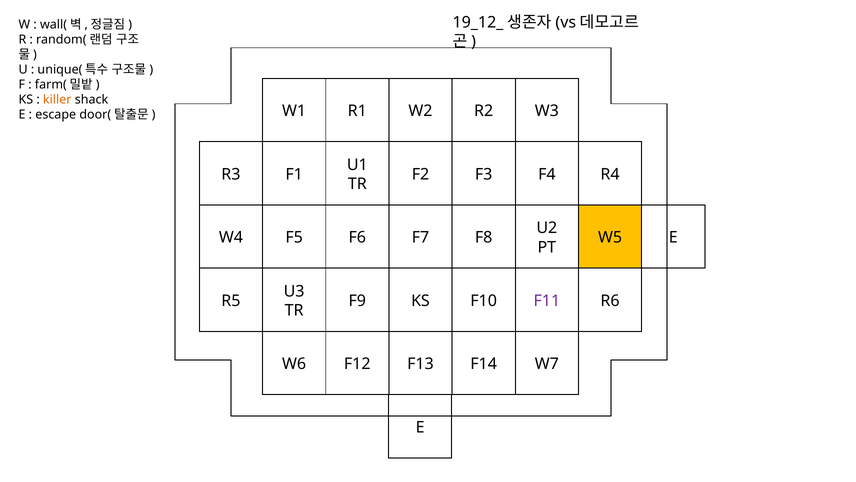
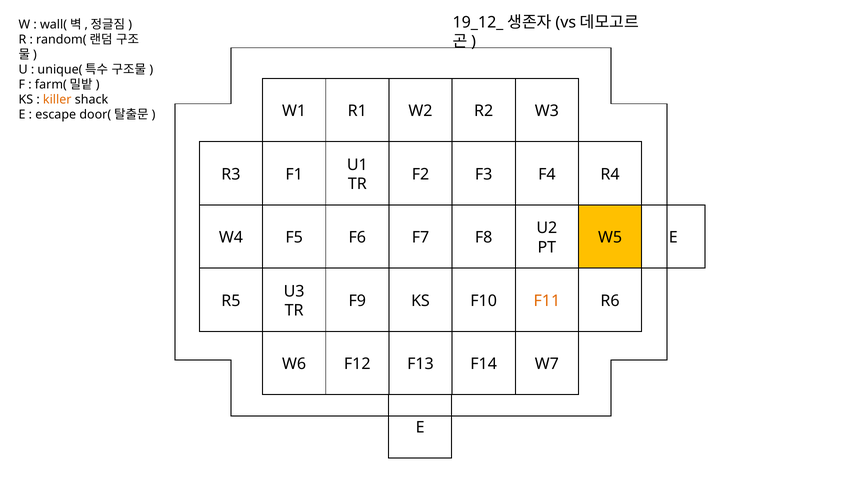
F11 colour: purple -> orange
